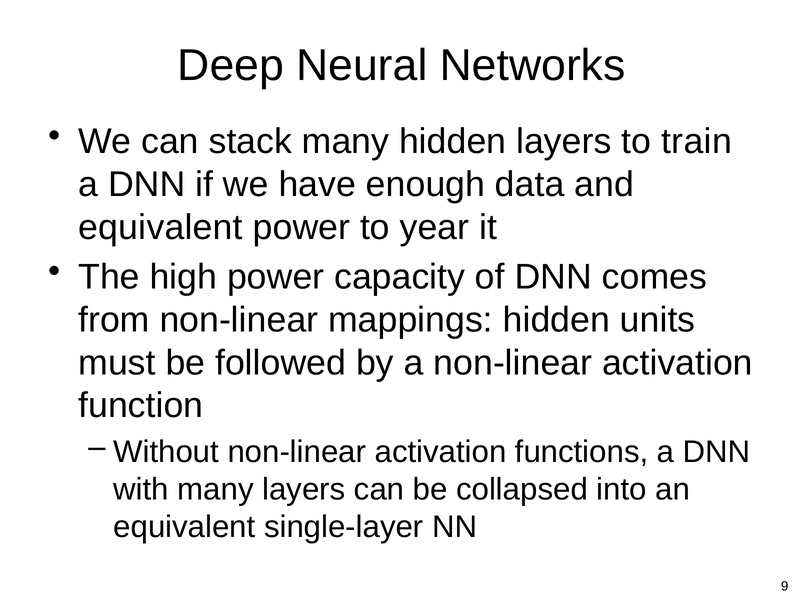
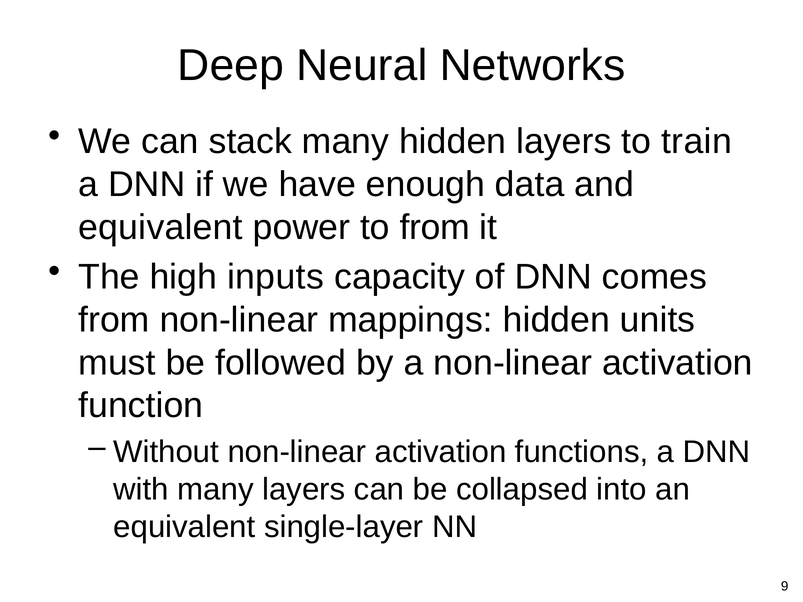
to year: year -> from
high power: power -> inputs
